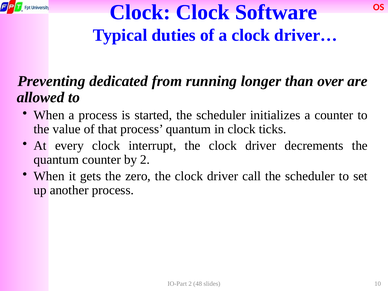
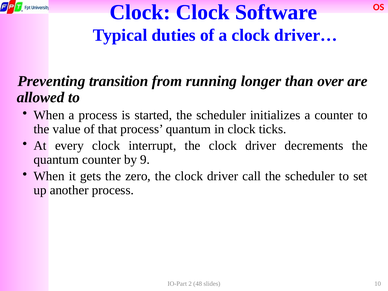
dedicated: dedicated -> transition
by 2: 2 -> 9
